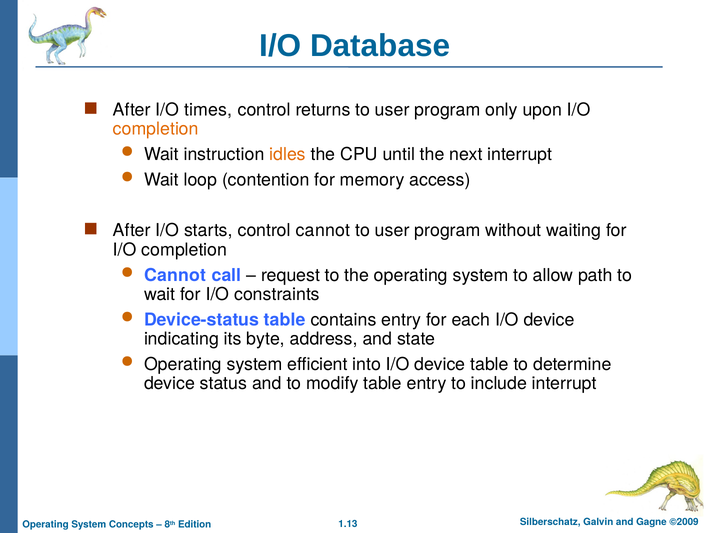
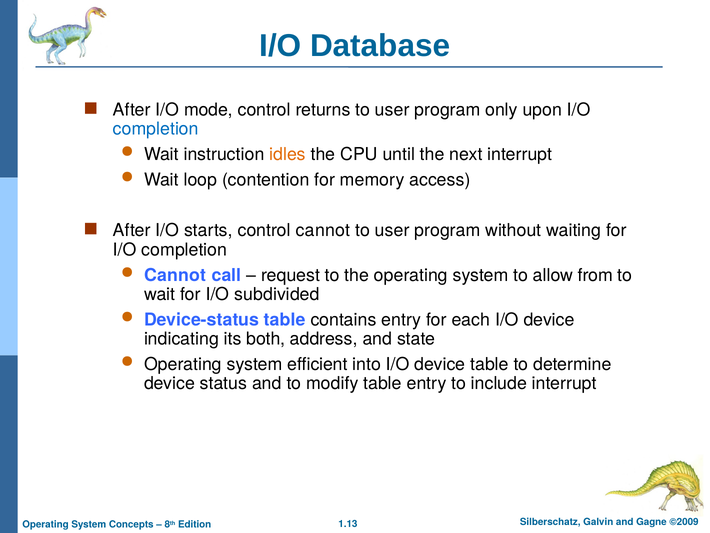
times: times -> mode
completion at (156, 129) colour: orange -> blue
path: path -> from
constraints: constraints -> subdivided
byte: byte -> both
